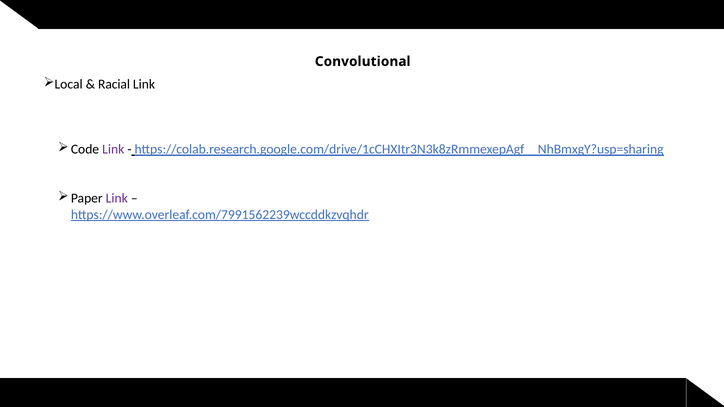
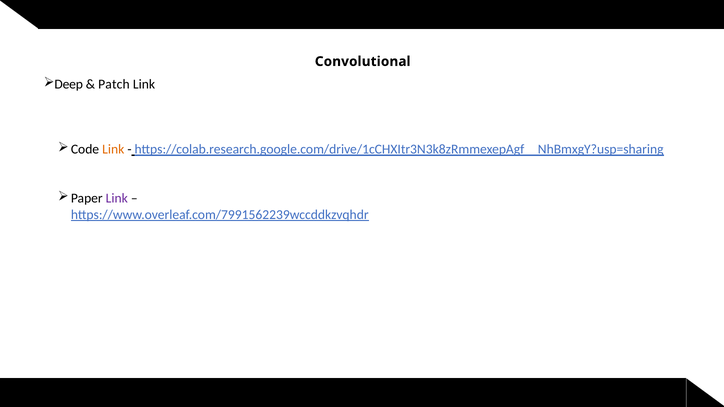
Local: Local -> Deep
Racial: Racial -> Patch
Link at (113, 150) colour: purple -> orange
